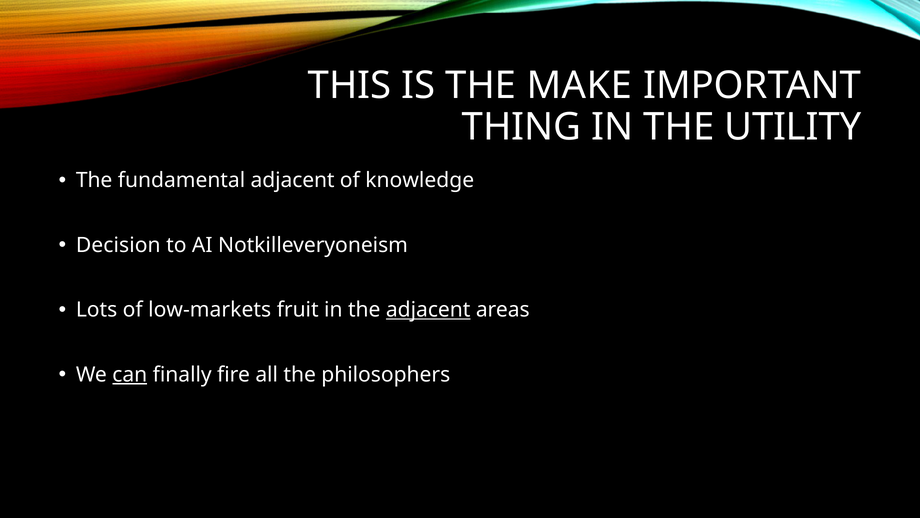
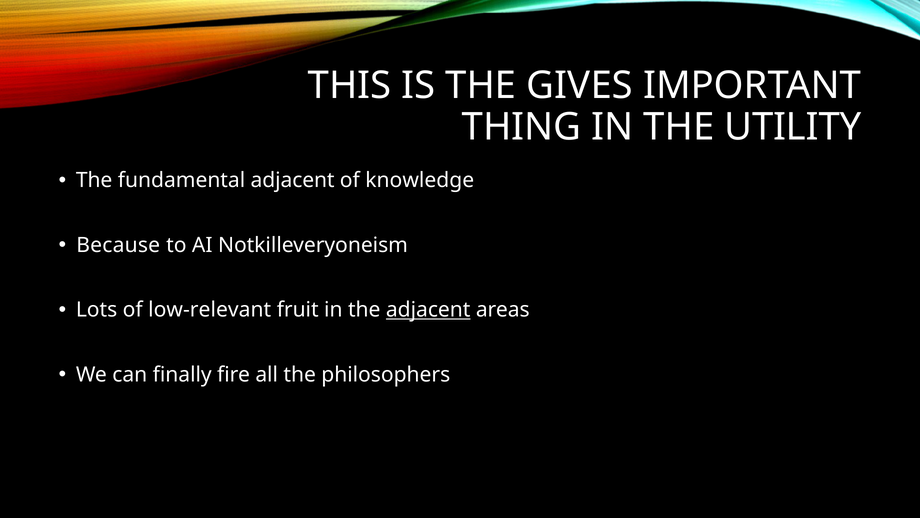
MAKE: MAKE -> GIVES
Decision: Decision -> Because
low-markets: low-markets -> low-relevant
can underline: present -> none
